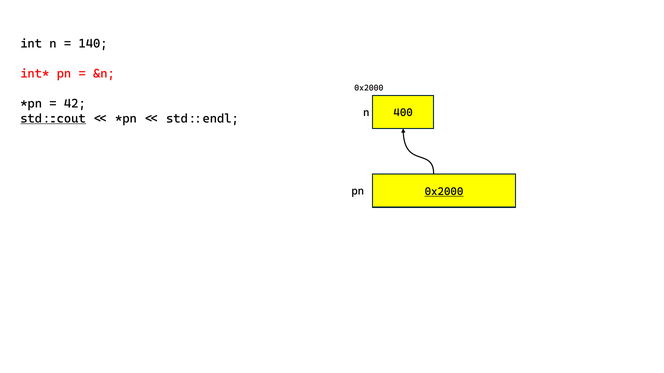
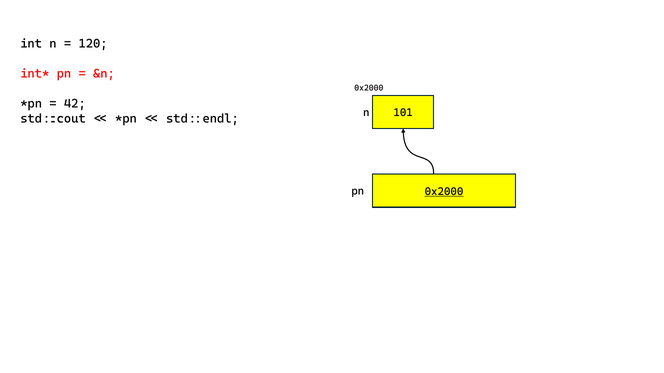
140: 140 -> 120
std::cout underline: present -> none
400: 400 -> 101
